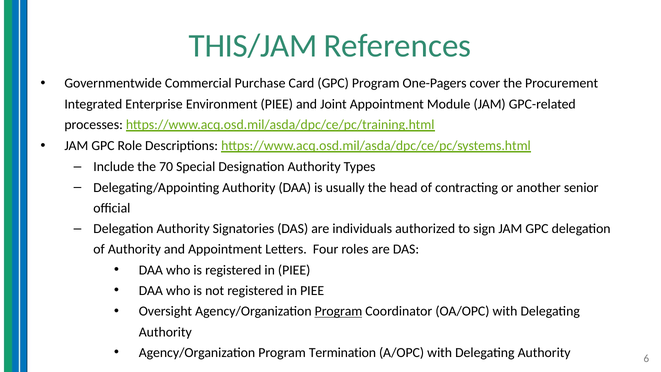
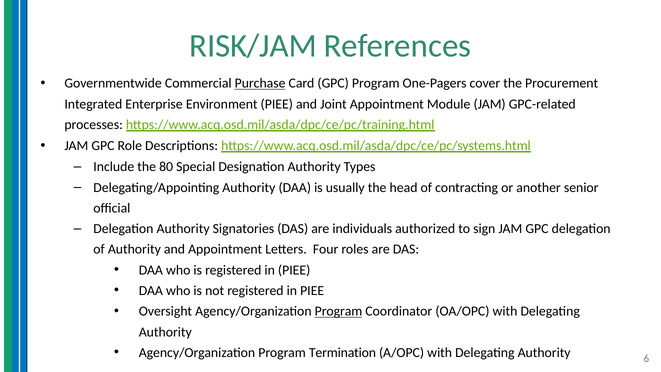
THIS/JAM: THIS/JAM -> RISK/JAM
Purchase underline: none -> present
70: 70 -> 80
